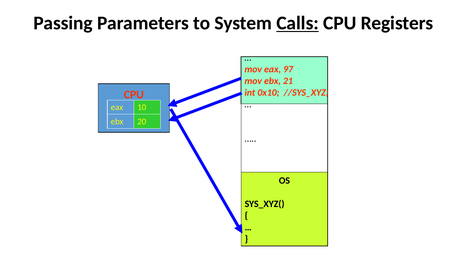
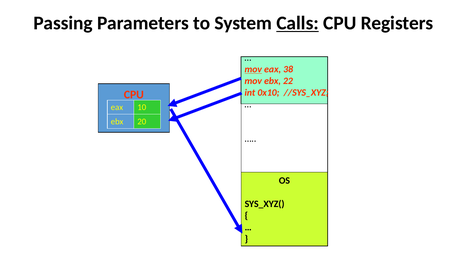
mov at (253, 69) underline: none -> present
97: 97 -> 38
21: 21 -> 22
